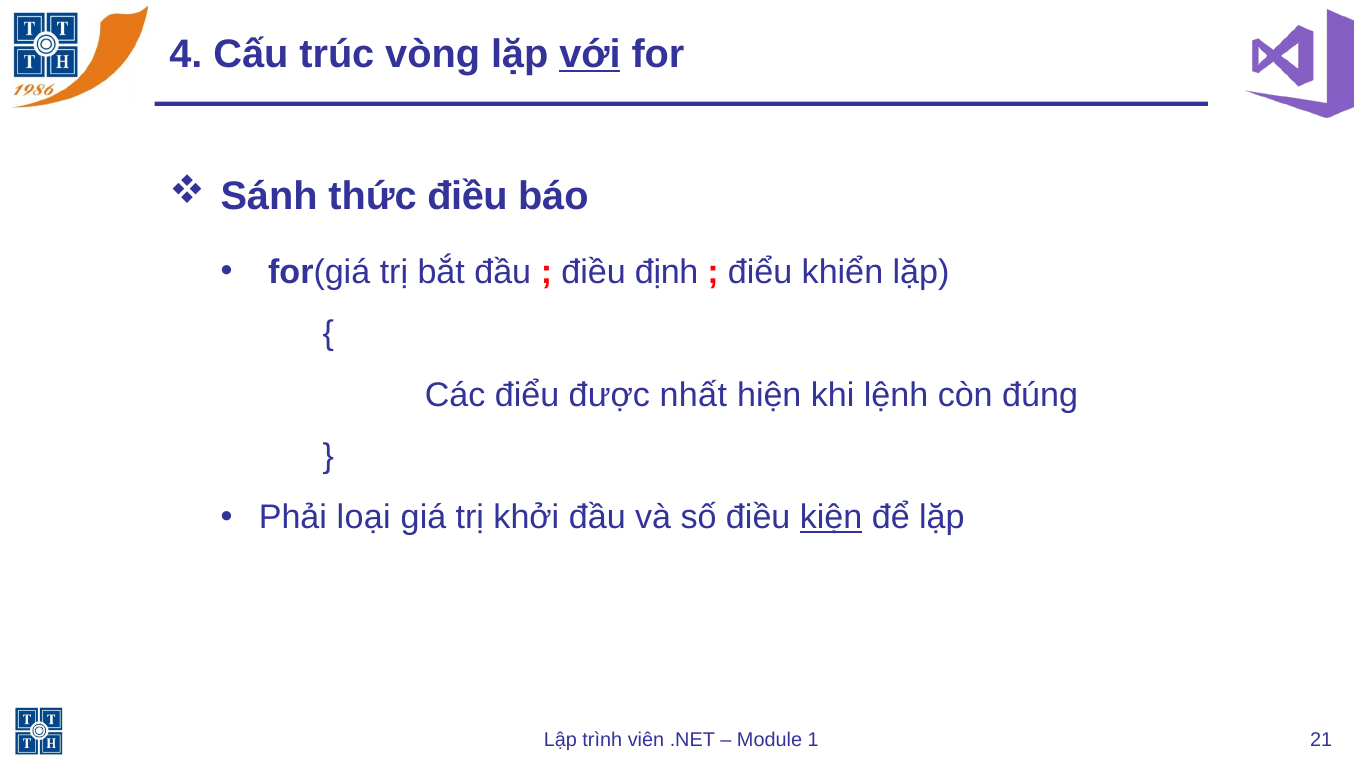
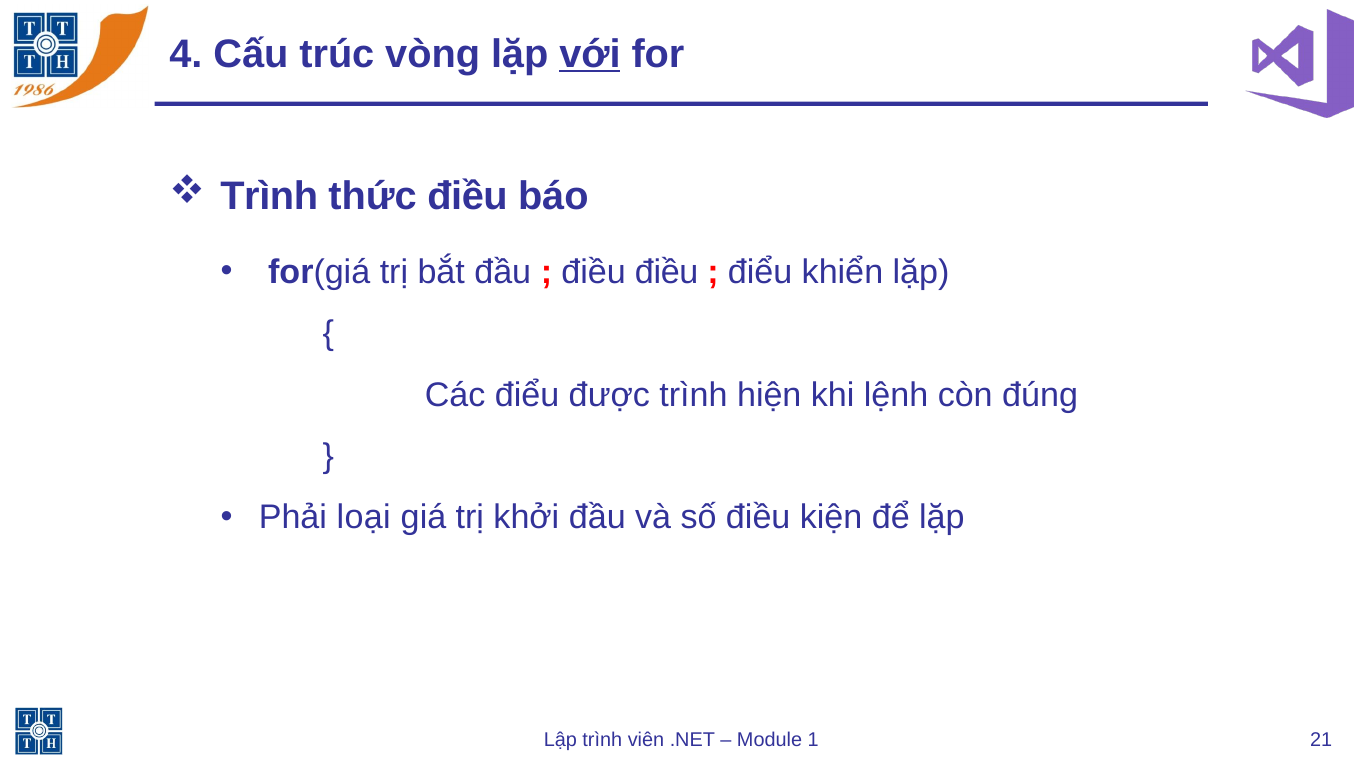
Sánh at (269, 196): Sánh -> Trình
điều định: định -> điều
được nhất: nhất -> trình
kiện underline: present -> none
